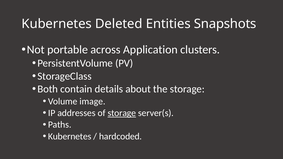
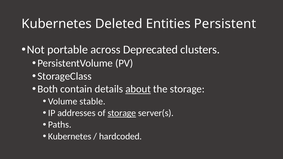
Snapshots: Snapshots -> Persistent
Application: Application -> Deprecated
about underline: none -> present
image: image -> stable
